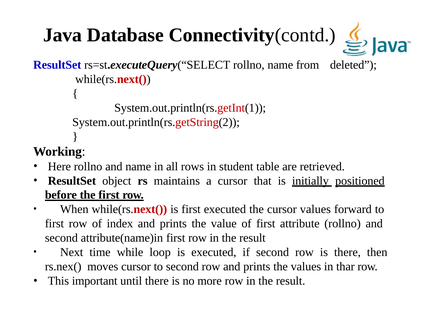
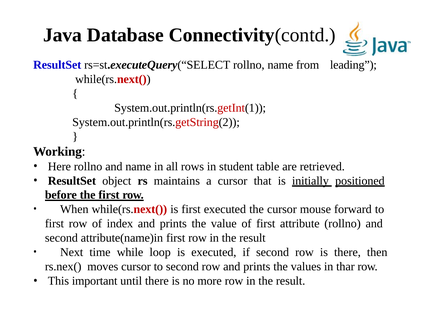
deleted: deleted -> leading
cursor values: values -> mouse
